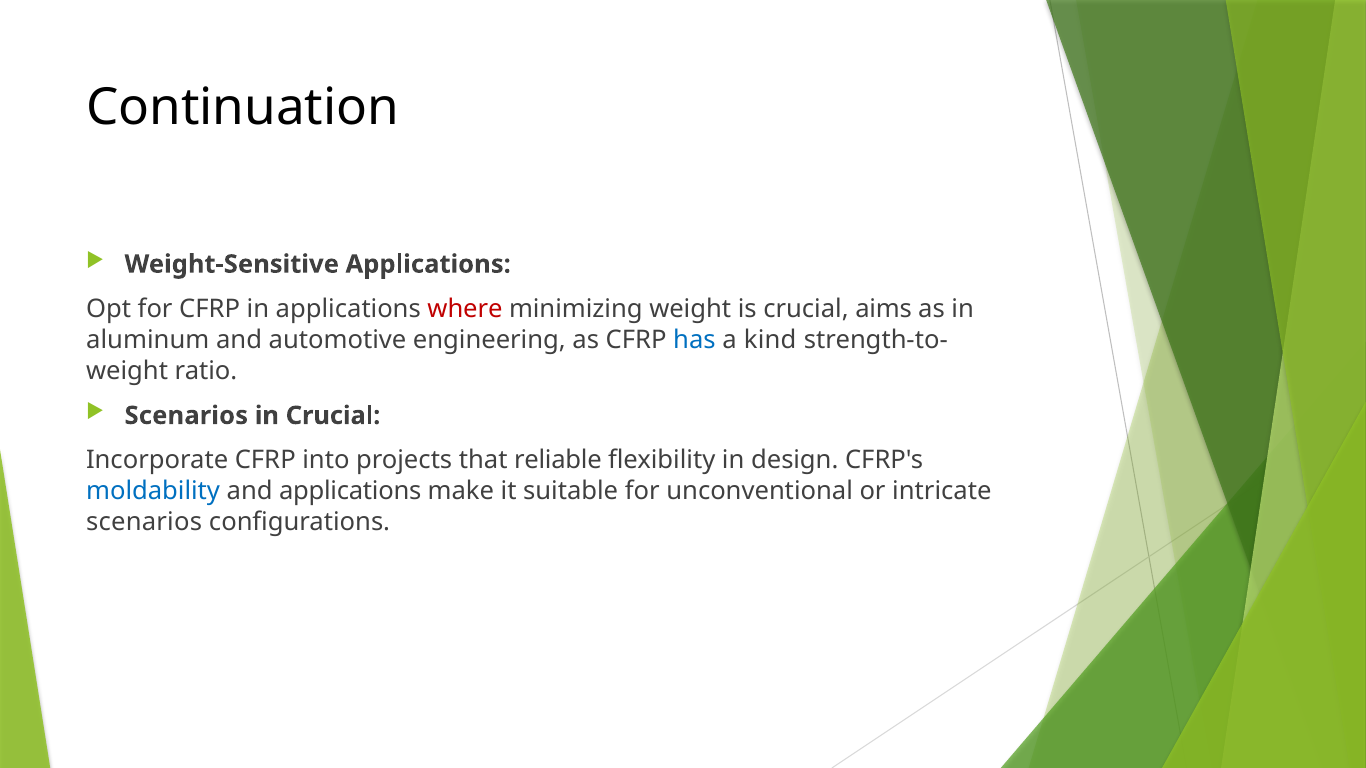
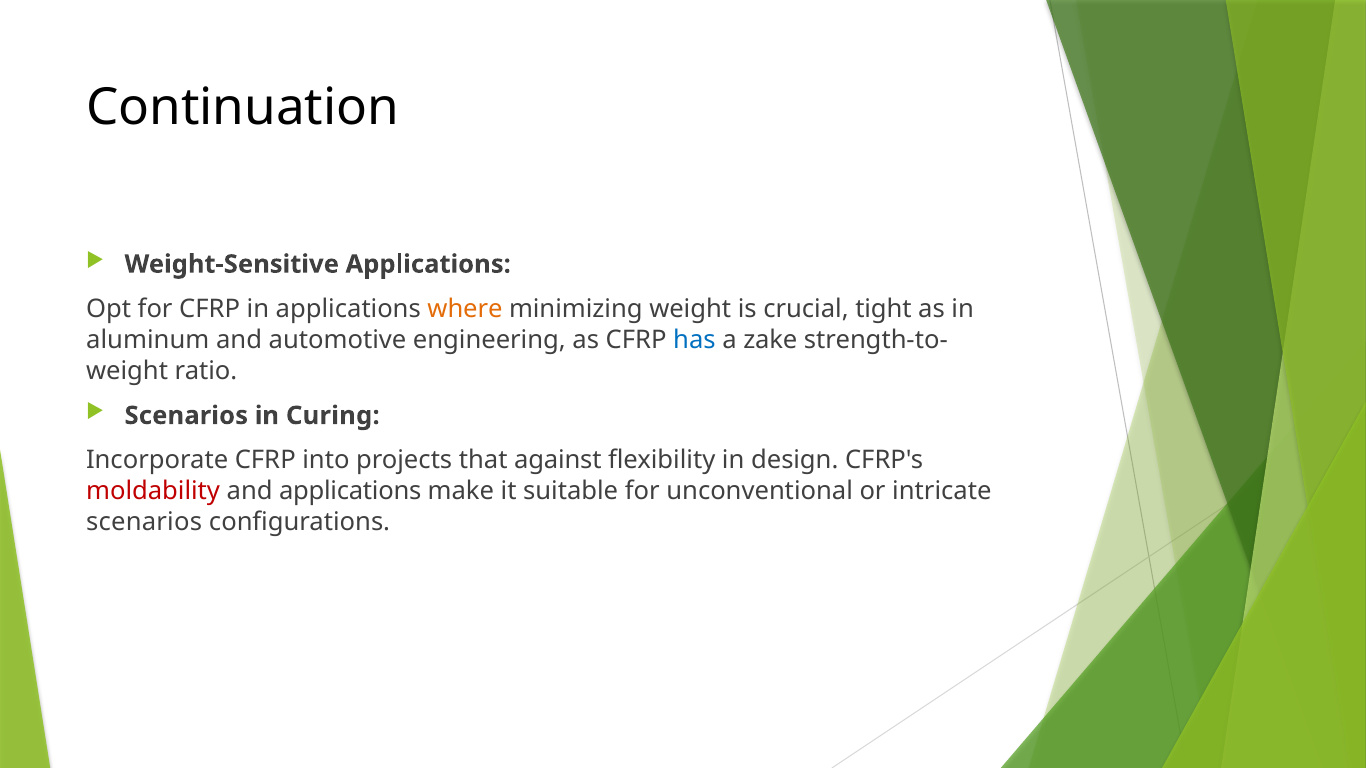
where colour: red -> orange
aims: aims -> tight
kind: kind -> zake
in Crucial: Crucial -> Curing
reliable: reliable -> against
moldability colour: blue -> red
